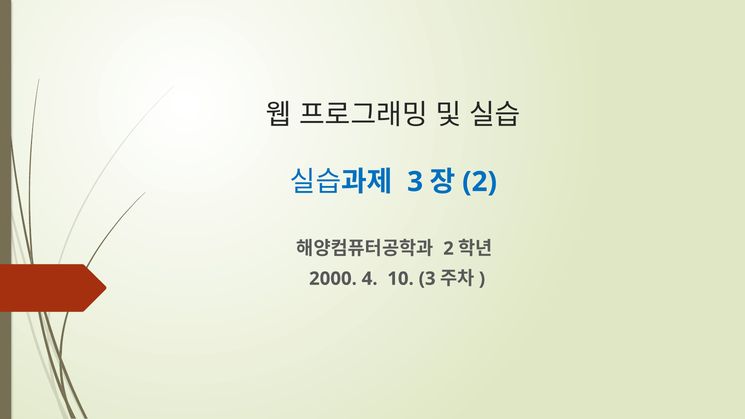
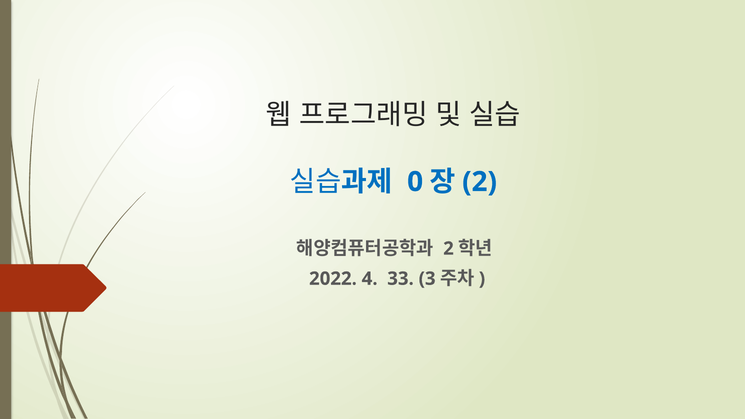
3 at (415, 182): 3 -> 0
2000: 2000 -> 2022
10: 10 -> 33
